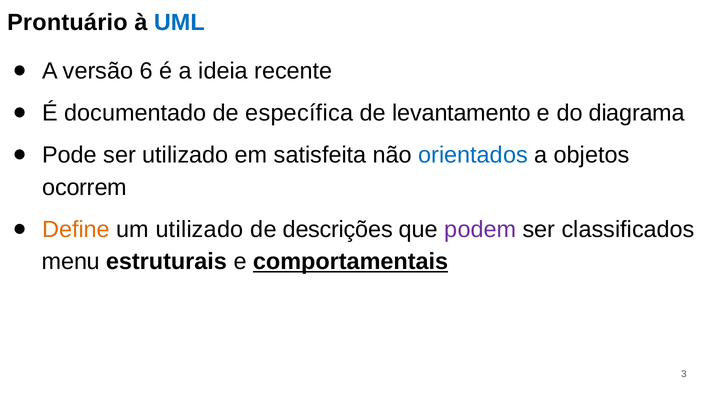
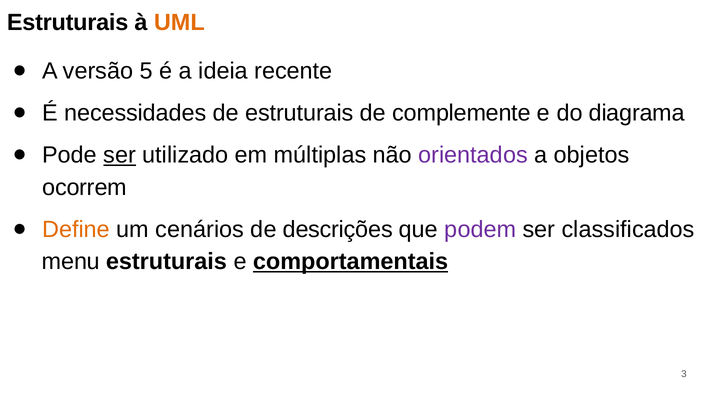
Prontuário at (67, 23): Prontuário -> Estruturais
UML colour: blue -> orange
6: 6 -> 5
documentado: documentado -> necessidades
de específica: específica -> estruturais
levantamento: levantamento -> complemente
ser at (120, 155) underline: none -> present
satisfeita: satisfeita -> múltiplas
orientados colour: blue -> purple
um utilizado: utilizado -> cenários
